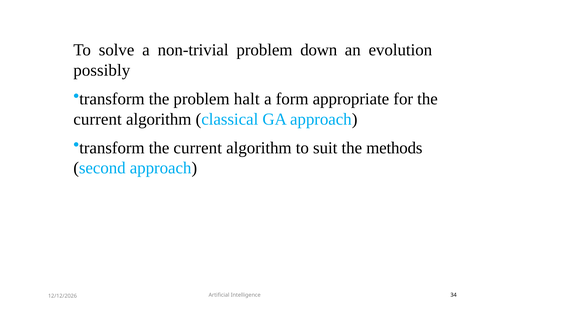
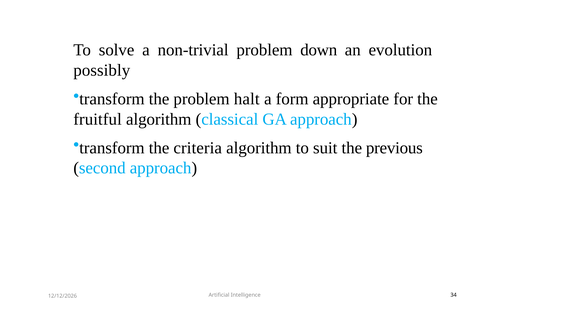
current at (98, 119): current -> fruitful
transform the current: current -> criteria
methods: methods -> previous
